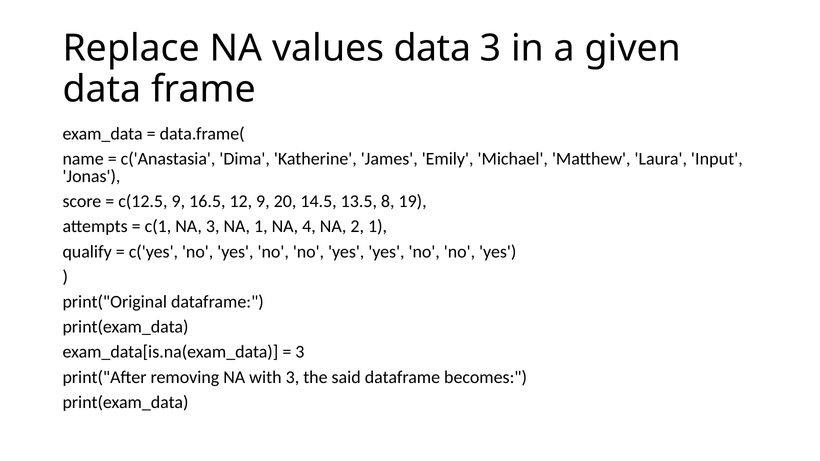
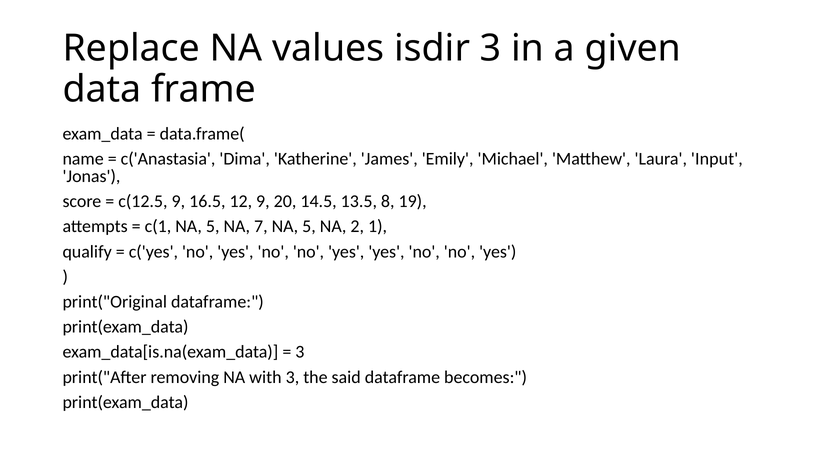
values data: data -> isdir
c(1 NA 3: 3 -> 5
NA 1: 1 -> 7
4 at (309, 227): 4 -> 5
